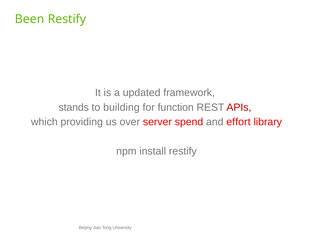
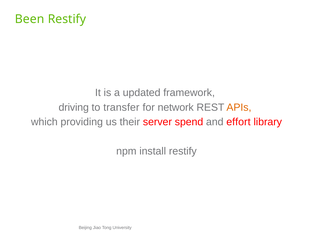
stands: stands -> driving
building: building -> transfer
function: function -> network
APIs colour: red -> orange
over: over -> their
